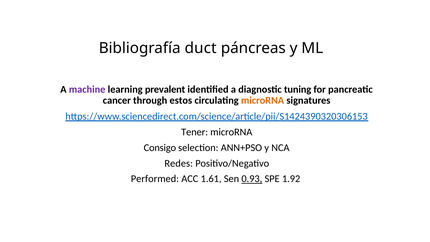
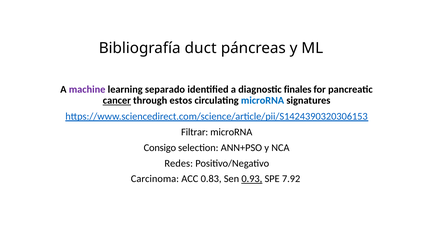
prevalent: prevalent -> separado
tuning: tuning -> finales
cancer underline: none -> present
microRNA at (263, 101) colour: orange -> blue
Tener: Tener -> Filtrar
Performed: Performed -> Carcinoma
1.61: 1.61 -> 0.83
1.92: 1.92 -> 7.92
